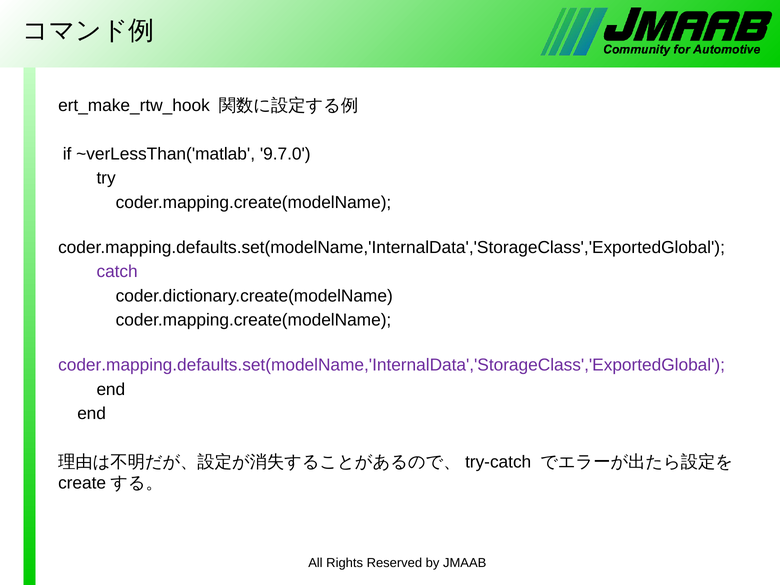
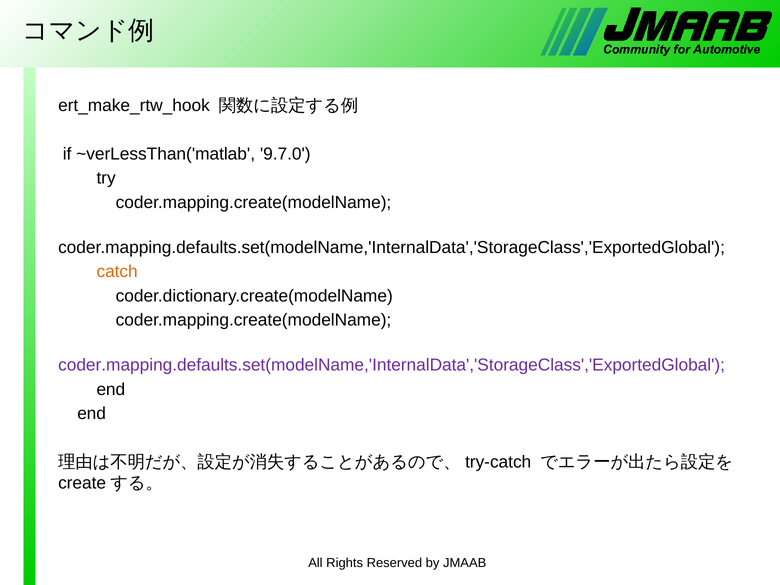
catch colour: purple -> orange
